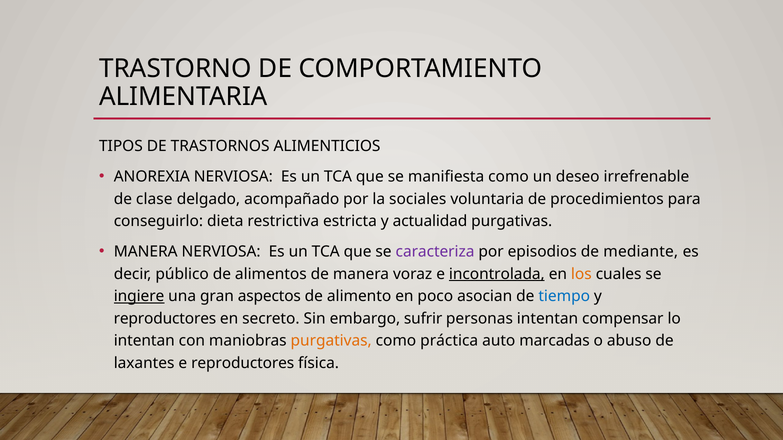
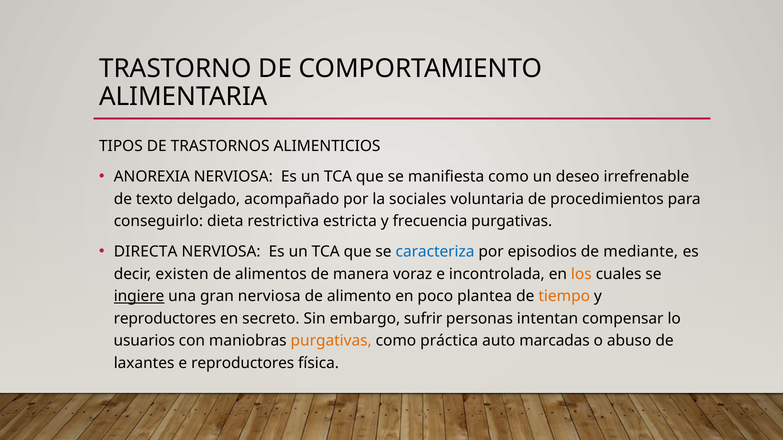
clase: clase -> texto
actualidad: actualidad -> frecuencia
MANERA at (146, 252): MANERA -> DIRECTA
caracteriza colour: purple -> blue
público: público -> existen
incontrolada underline: present -> none
gran aspectos: aspectos -> nerviosa
asocian: asocian -> plantea
tiempo colour: blue -> orange
intentan at (144, 341): intentan -> usuarios
